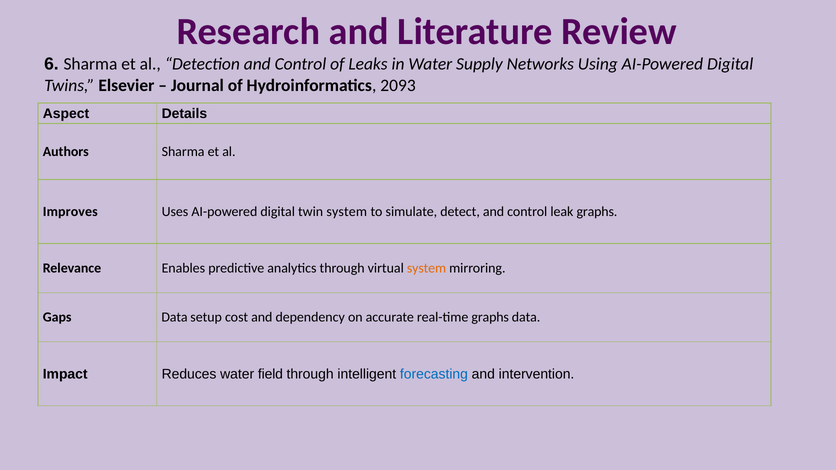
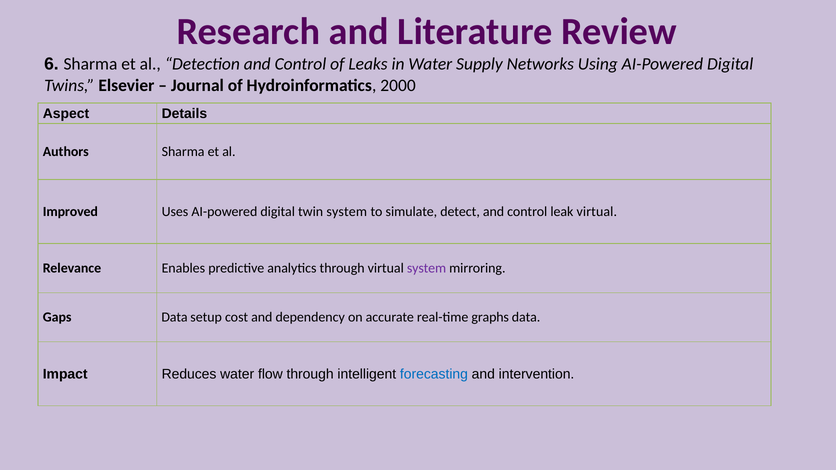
2093: 2093 -> 2000
Improves: Improves -> Improved
leak graphs: graphs -> virtual
system at (427, 268) colour: orange -> purple
field: field -> flow
